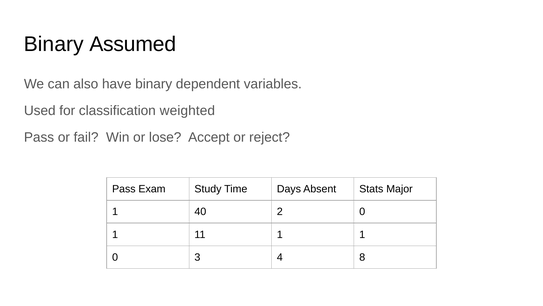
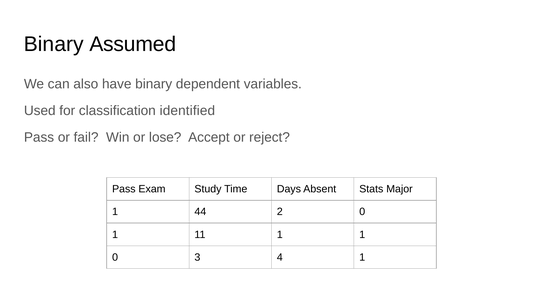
weighted: weighted -> identified
40: 40 -> 44
4 8: 8 -> 1
